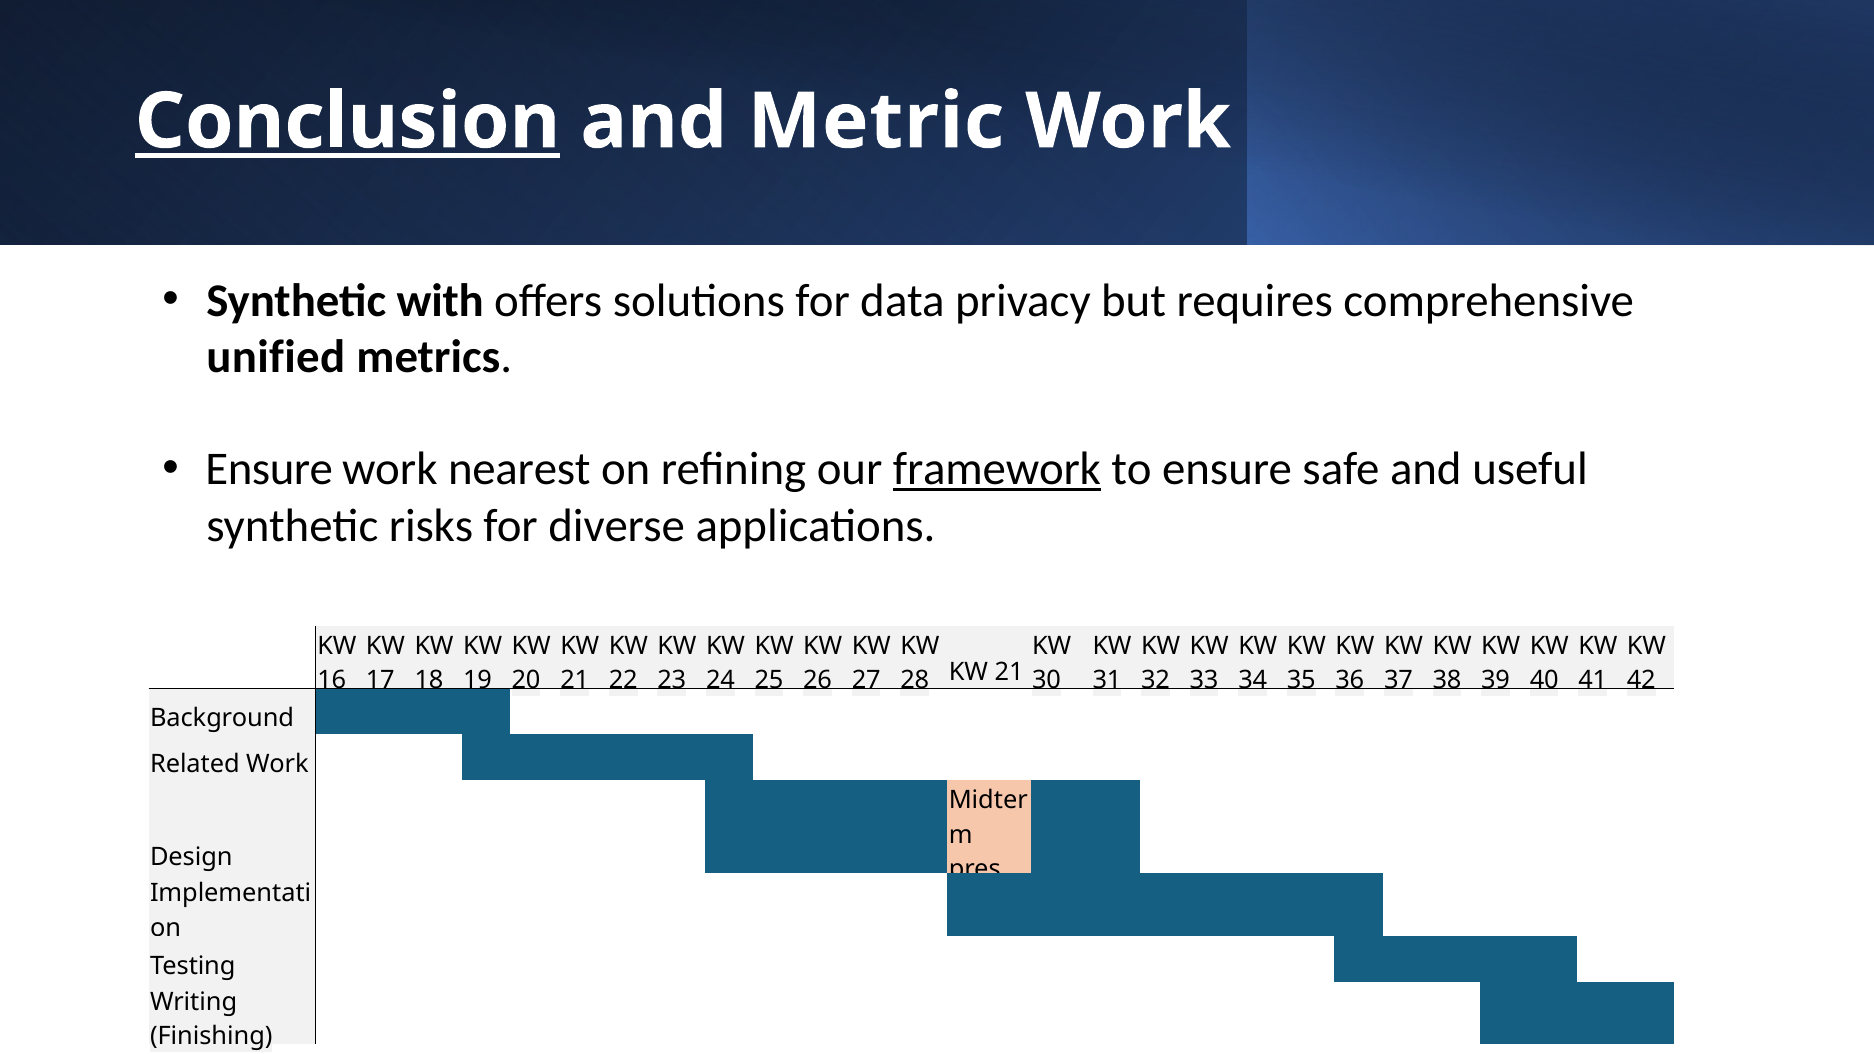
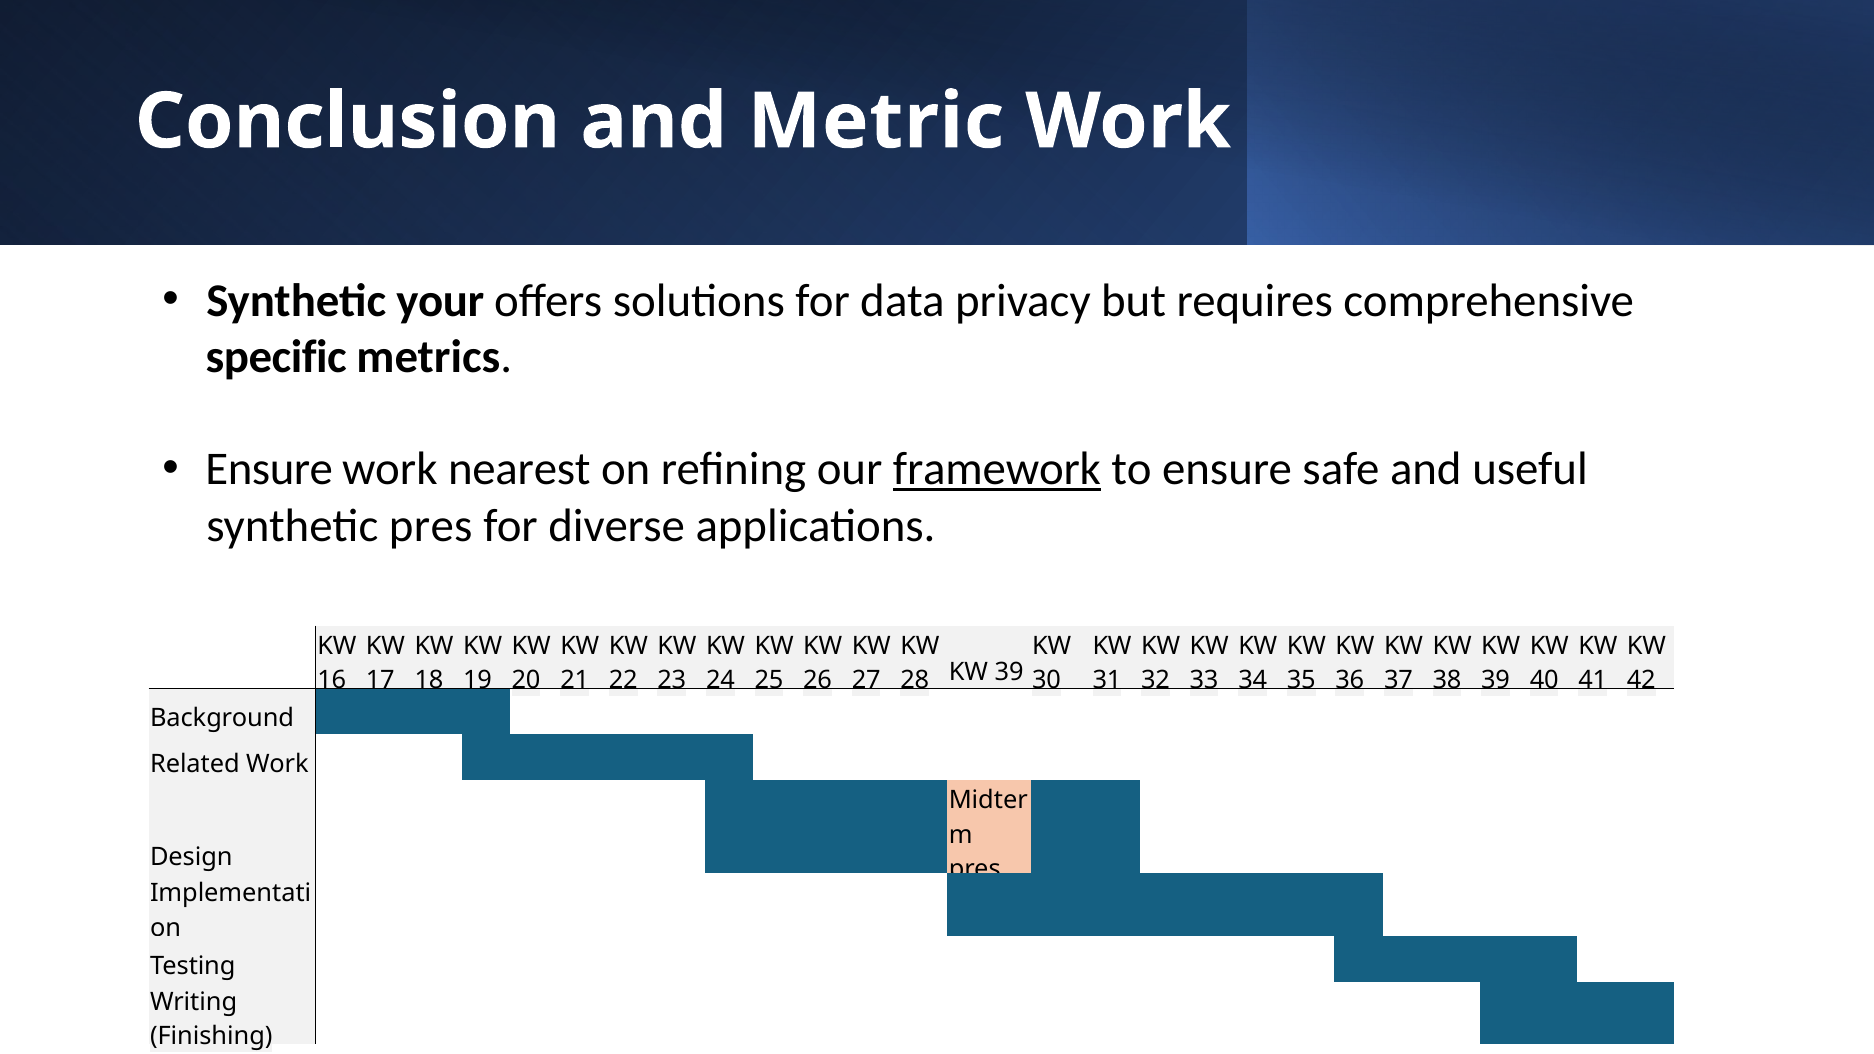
Conclusion underline: present -> none
with: with -> your
unified: unified -> specific
synthetic risks: risks -> pres
28 KW 21: 21 -> 39
